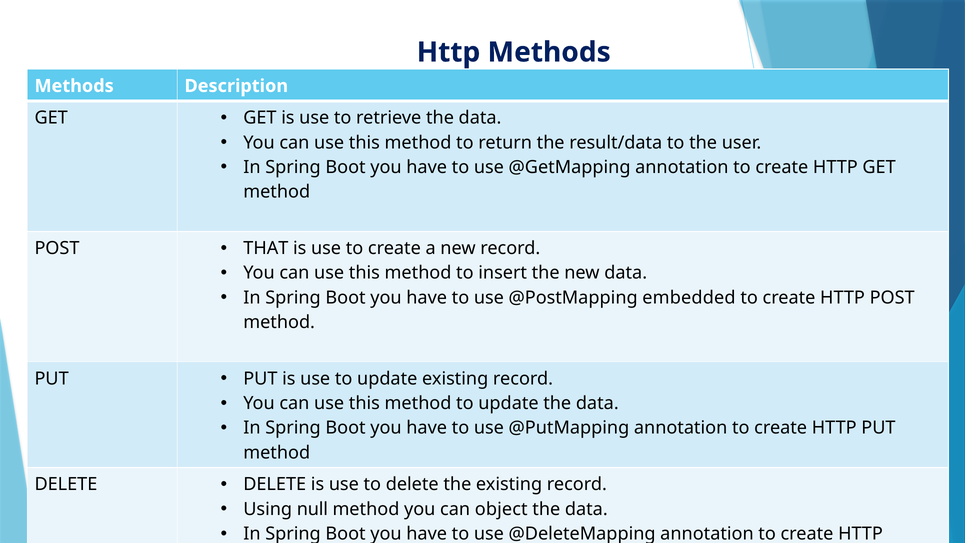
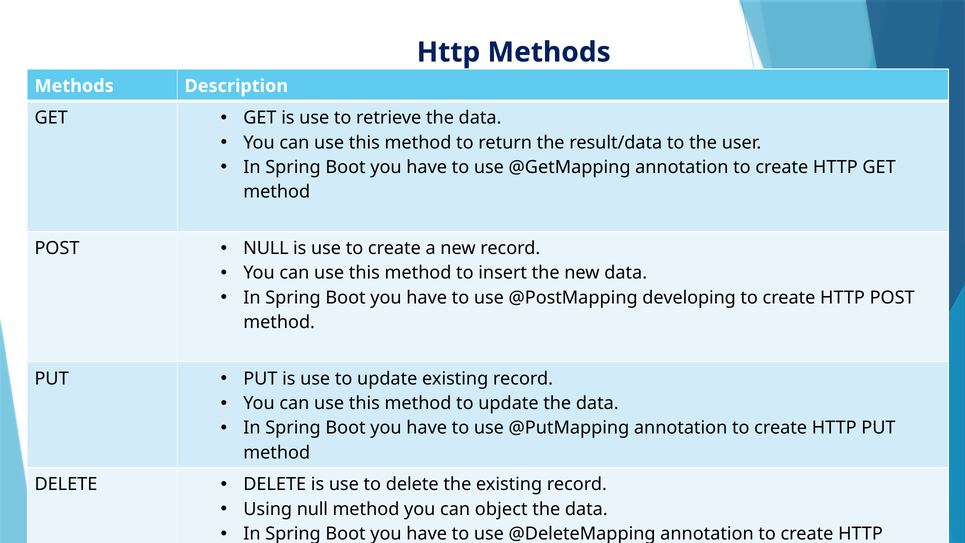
THAT at (266, 248): THAT -> NULL
embedded: embedded -> developing
